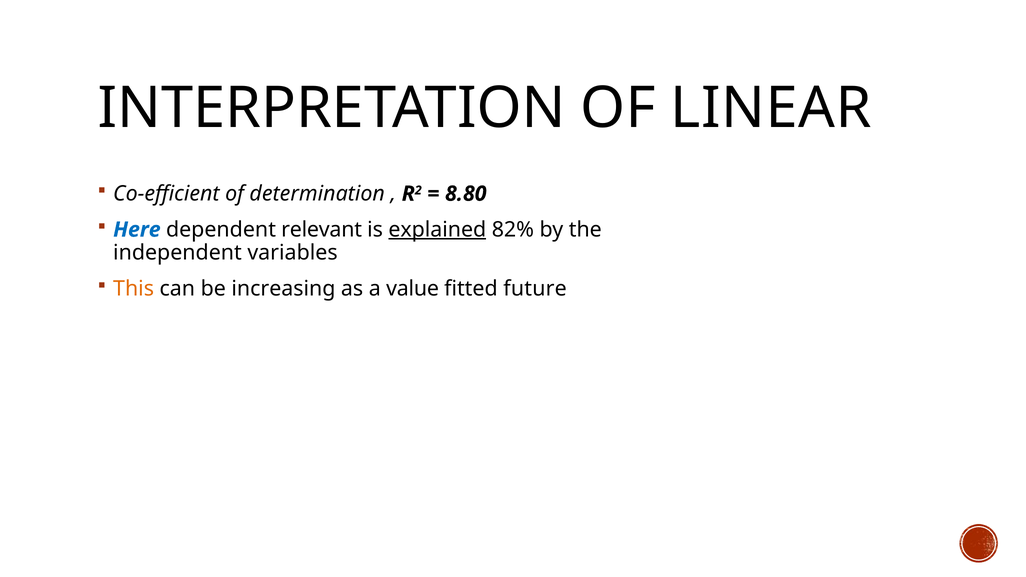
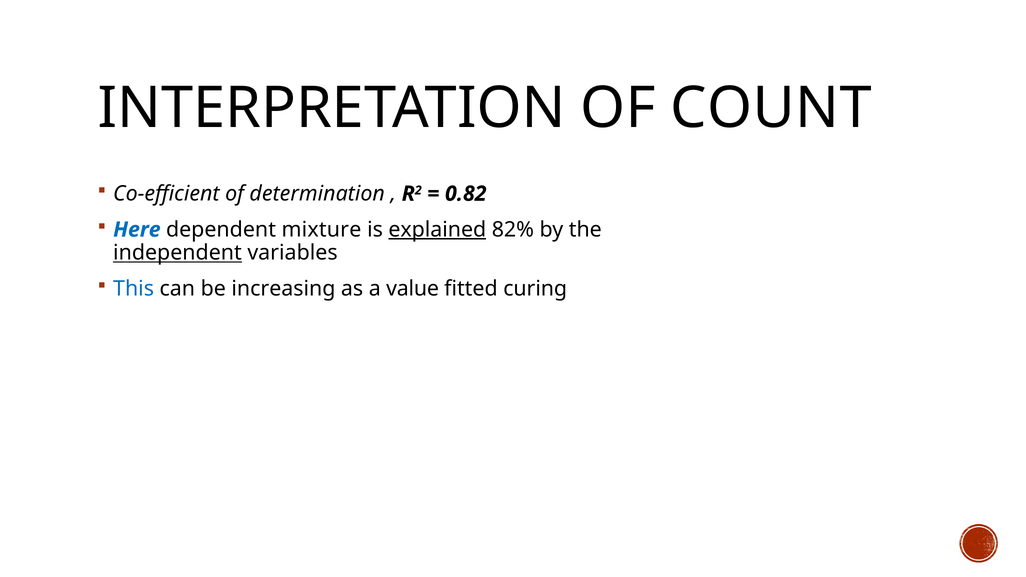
LINEAR: LINEAR -> COUNT
8.80: 8.80 -> 0.82
relevant: relevant -> mixture
independent underline: none -> present
This colour: orange -> blue
future: future -> curing
